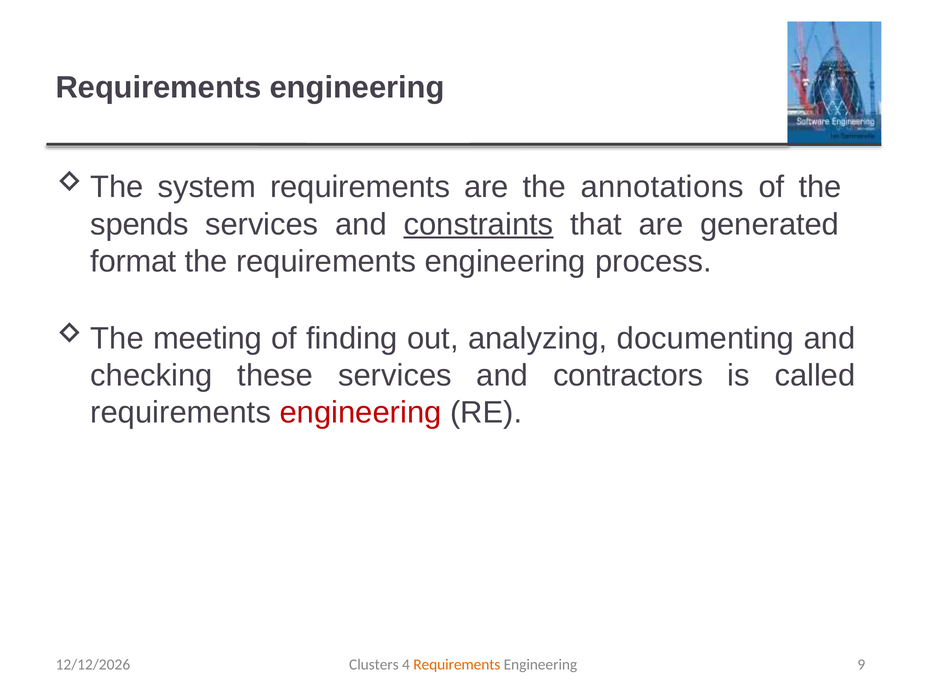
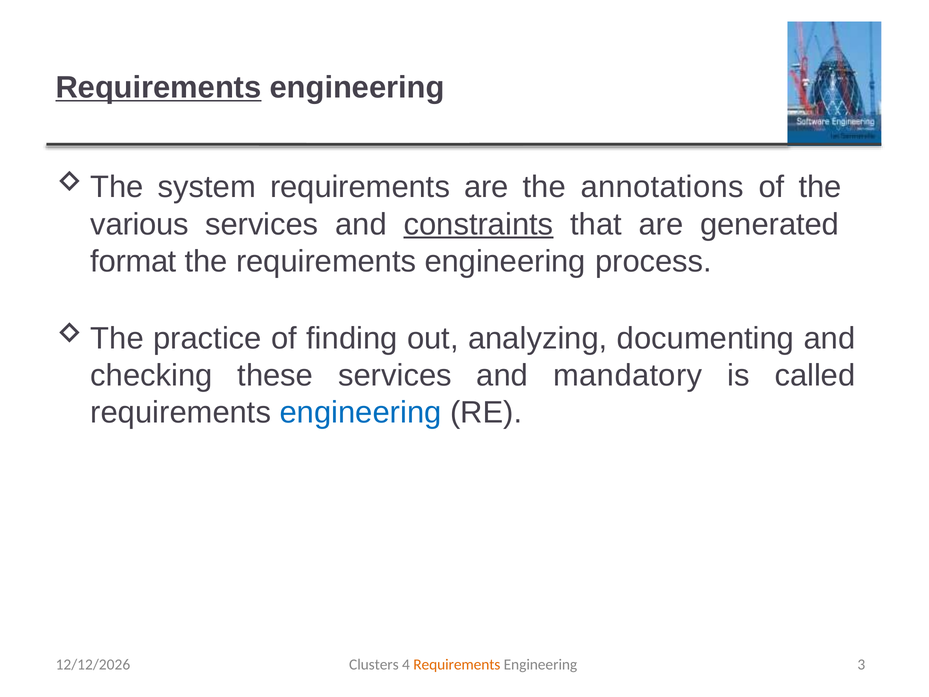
Requirements at (158, 87) underline: none -> present
spends: spends -> various
meeting: meeting -> practice
contractors: contractors -> mandatory
engineering at (361, 413) colour: red -> blue
9: 9 -> 3
